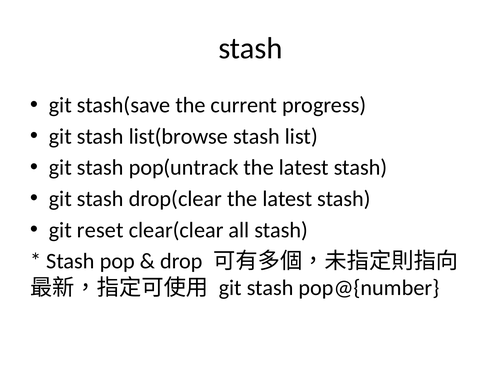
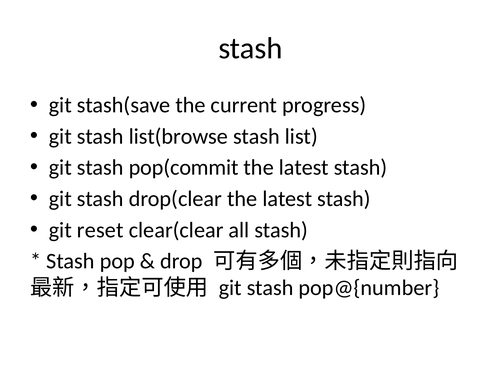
pop(untrack: pop(untrack -> pop(commit
